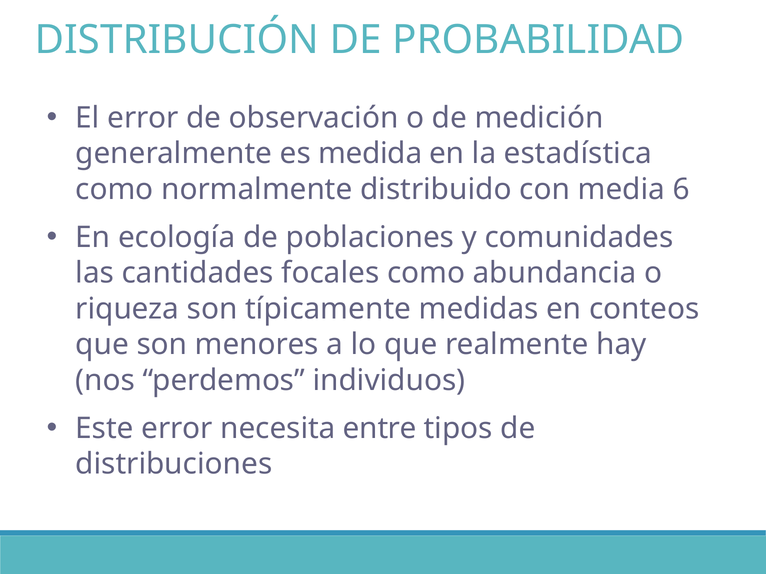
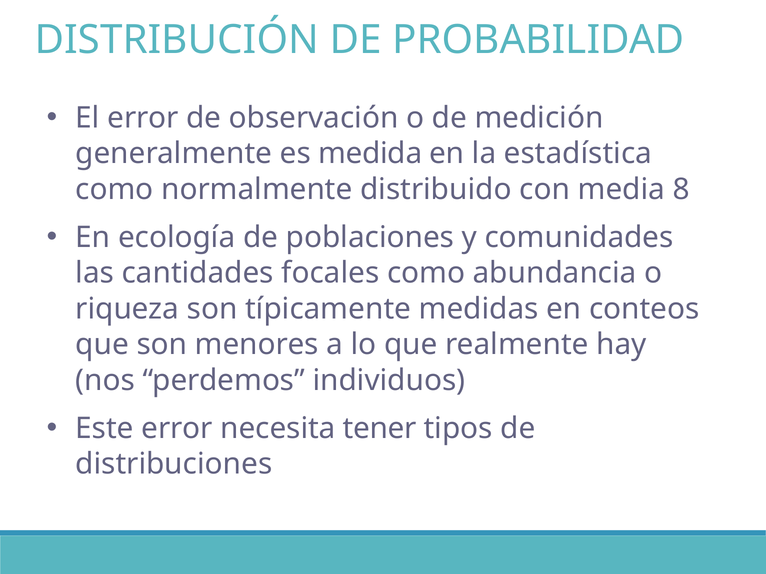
6: 6 -> 8
entre: entre -> tener
